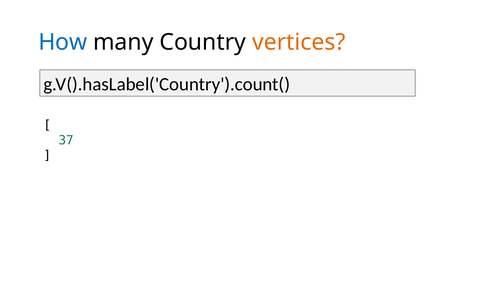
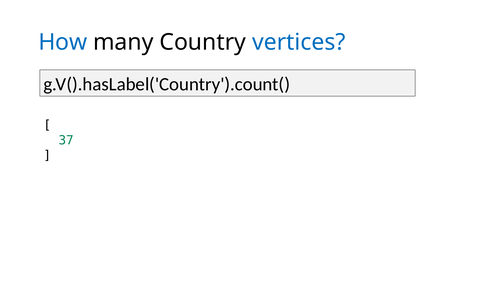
vertices colour: orange -> blue
